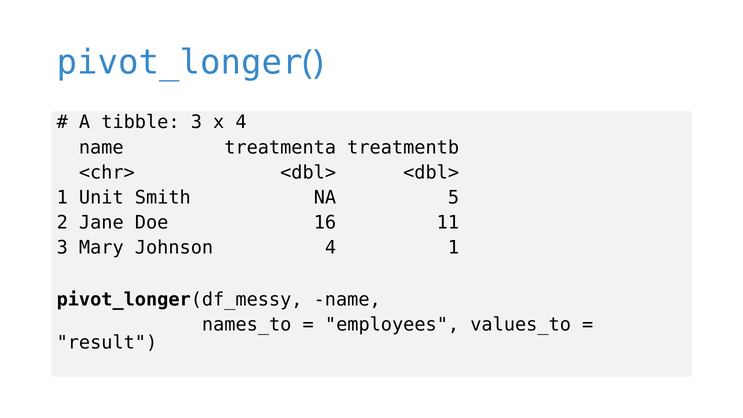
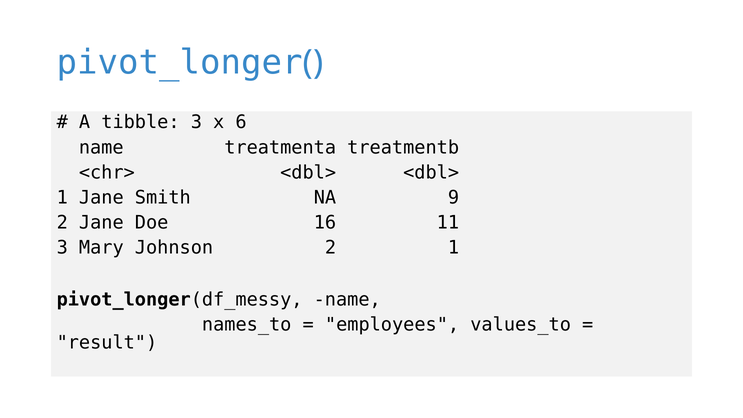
x 4: 4 -> 6
1 Unit: Unit -> Jane
5: 5 -> 9
Johnson 4: 4 -> 2
